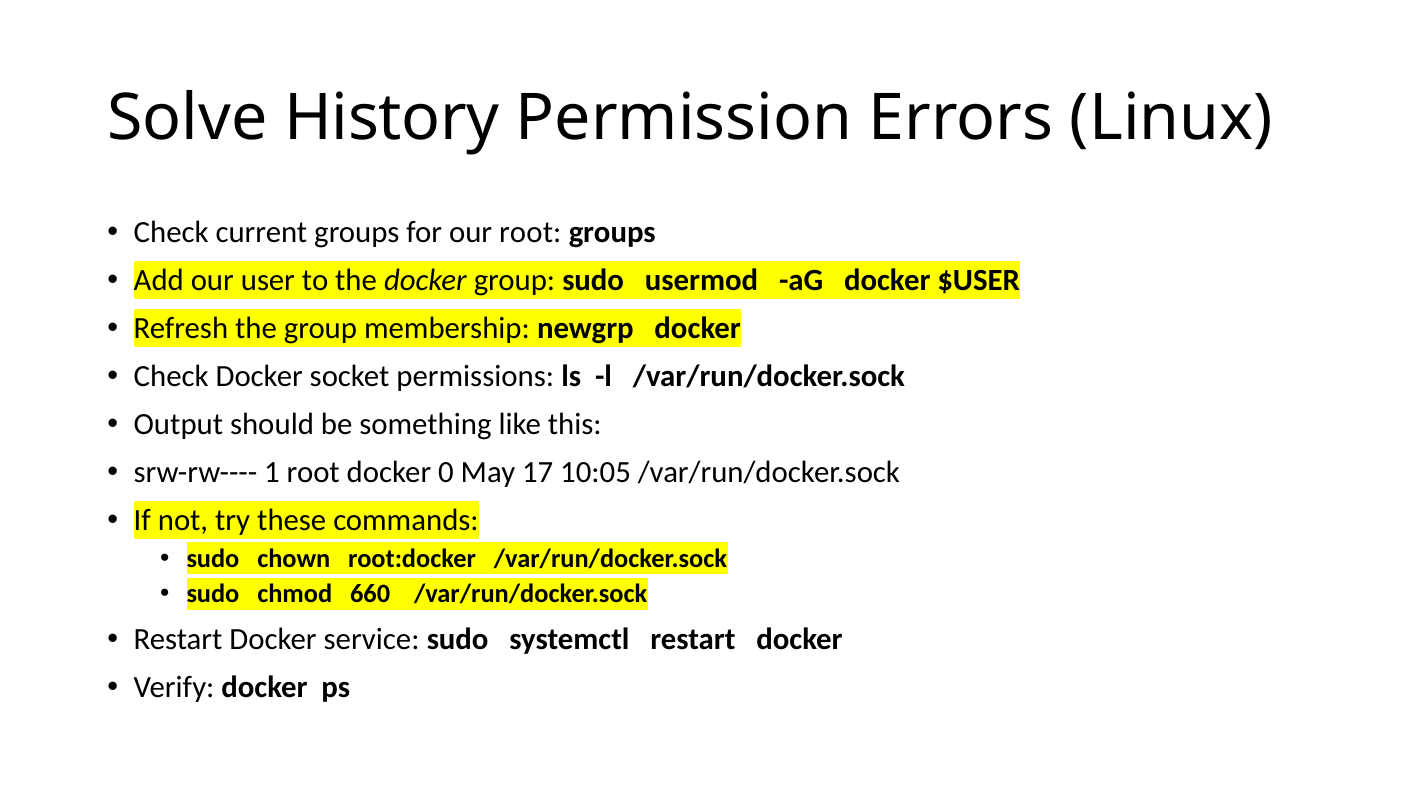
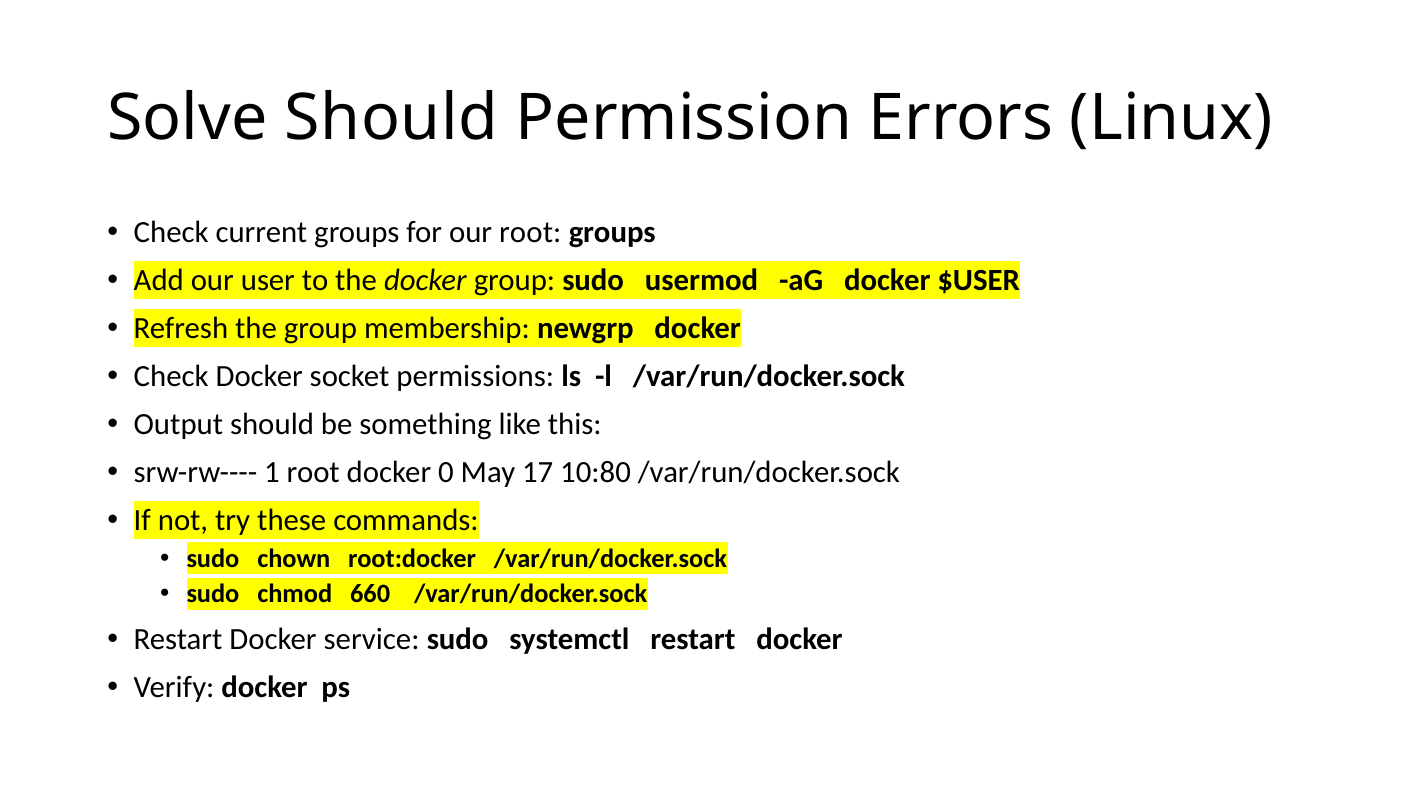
Solve History: History -> Should
10:05: 10:05 -> 10:80
